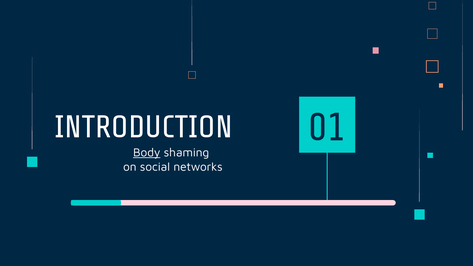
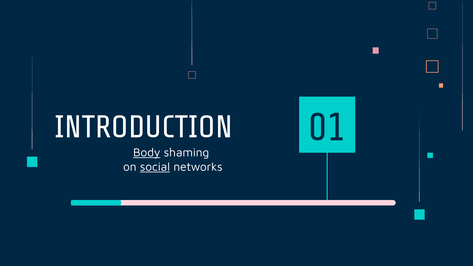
social underline: none -> present
